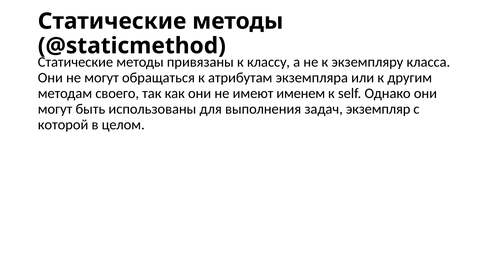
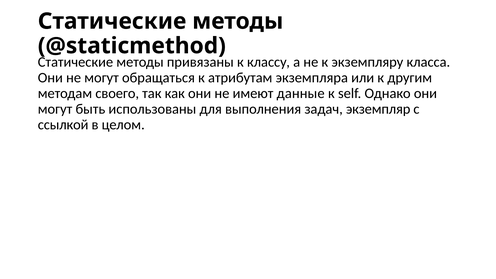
именем: именем -> данные
которой: которой -> ссылкой
